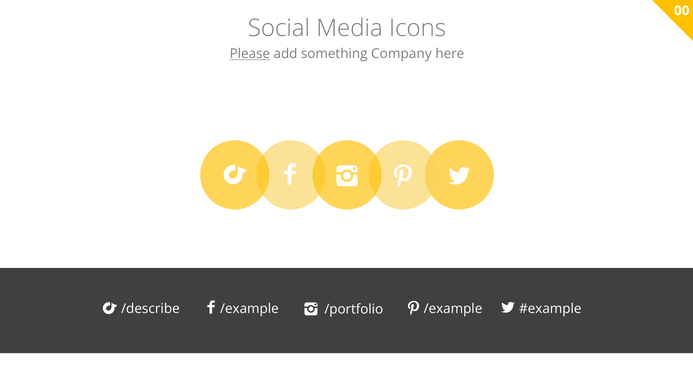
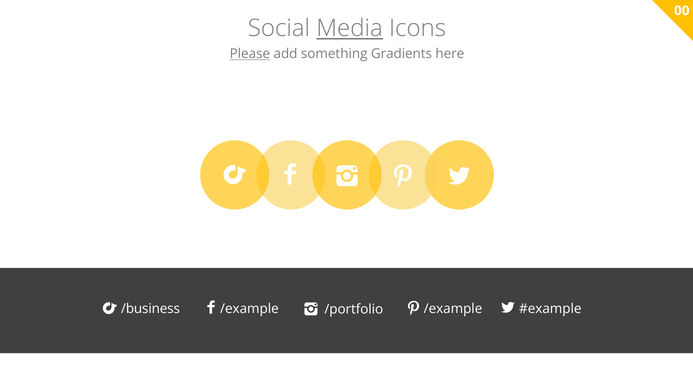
Media underline: none -> present
Company: Company -> Gradients
/describe: /describe -> /business
